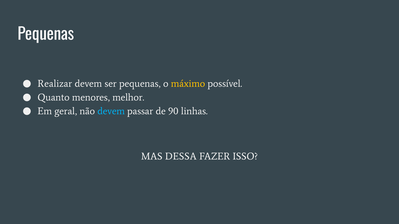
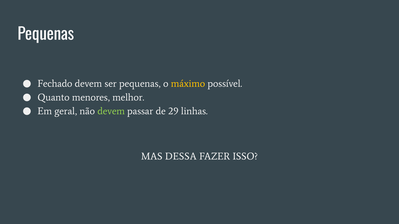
Realizar: Realizar -> Fechado
devem at (111, 111) colour: light blue -> light green
90: 90 -> 29
